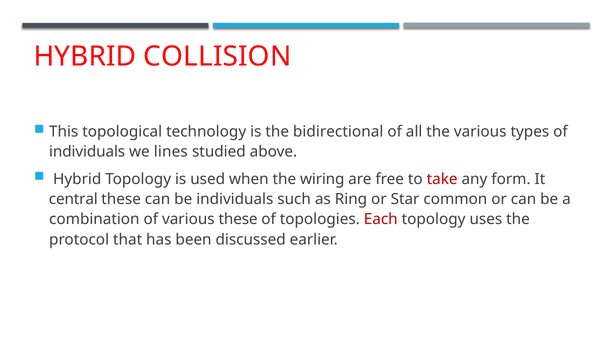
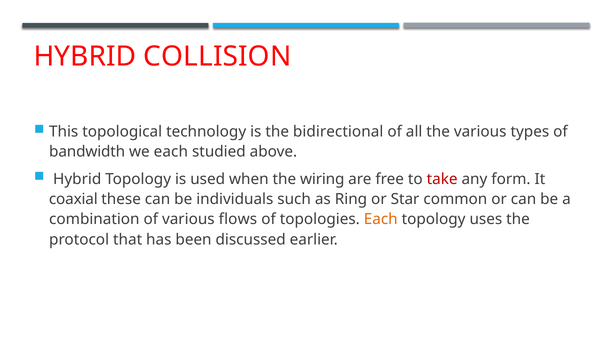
individuals at (87, 152): individuals -> bandwidth
we lines: lines -> each
central: central -> coaxial
various these: these -> flows
Each at (381, 219) colour: red -> orange
